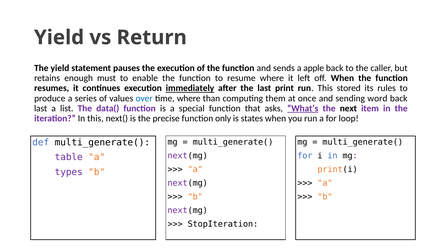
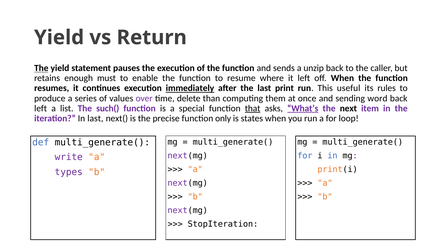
The at (41, 68) underline: none -> present
apple: apple -> unzip
stored: stored -> useful
over colour: blue -> purple
time where: where -> delete
last at (41, 108): last -> left
data(: data( -> such(
that underline: none -> present
In this: this -> last
table: table -> write
